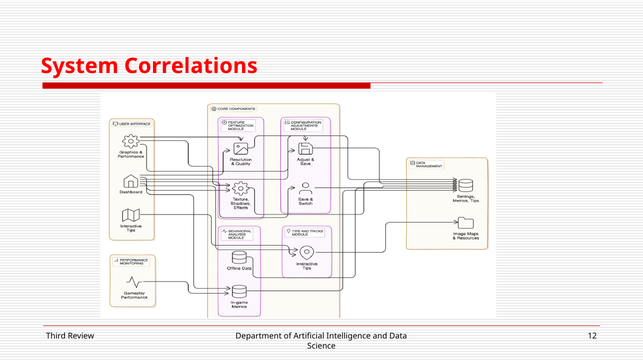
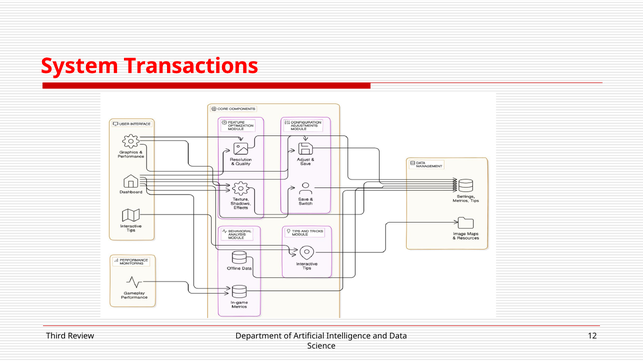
Correlations: Correlations -> Transactions
